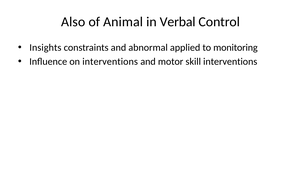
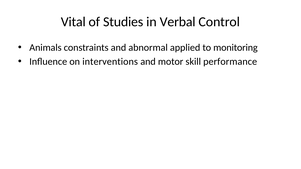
Also: Also -> Vital
Animal: Animal -> Studies
Insights: Insights -> Animals
skill interventions: interventions -> performance
